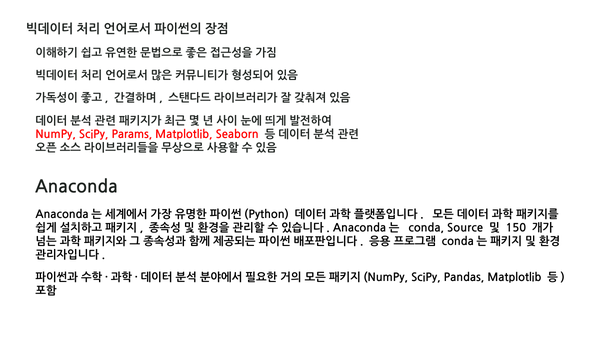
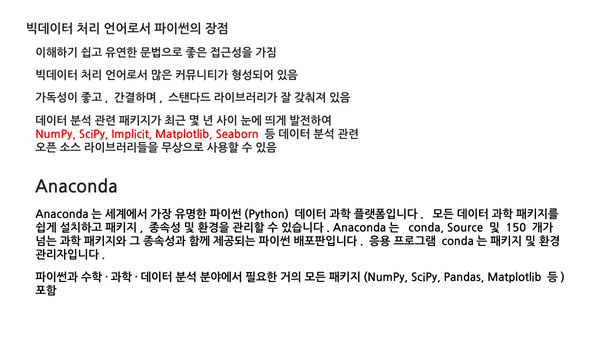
Params: Params -> Implicit
